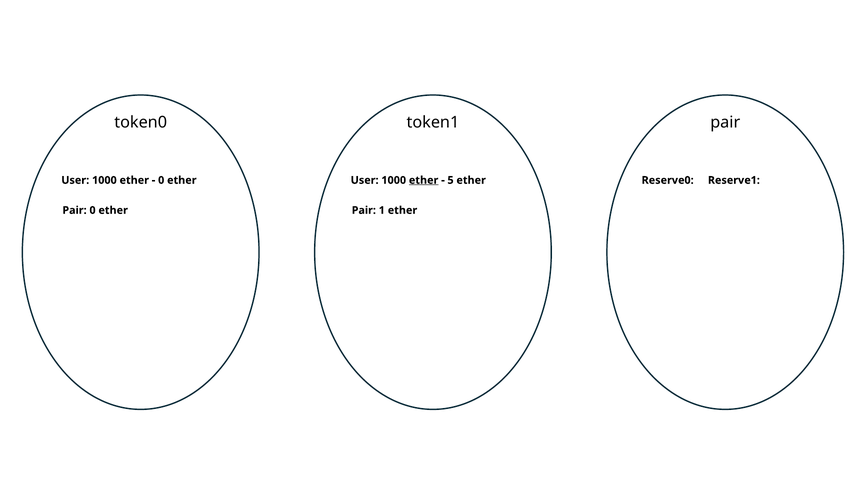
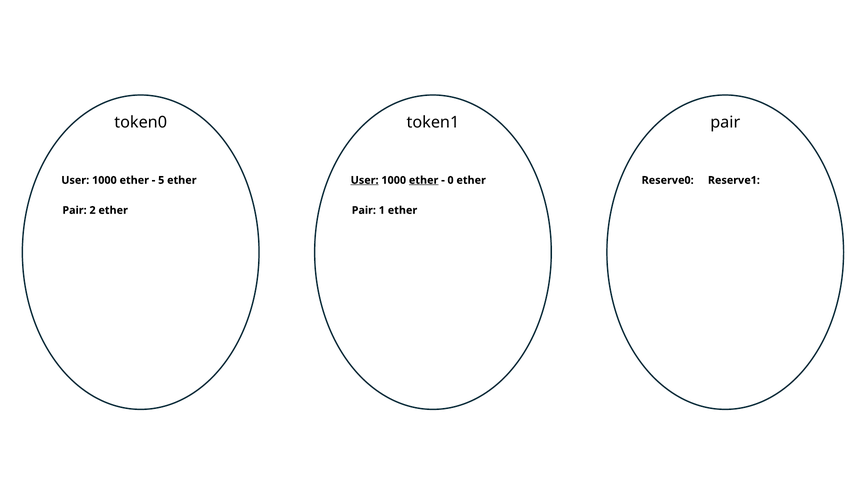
0 at (161, 180): 0 -> 5
User at (365, 180) underline: none -> present
5: 5 -> 0
Pair 0: 0 -> 2
